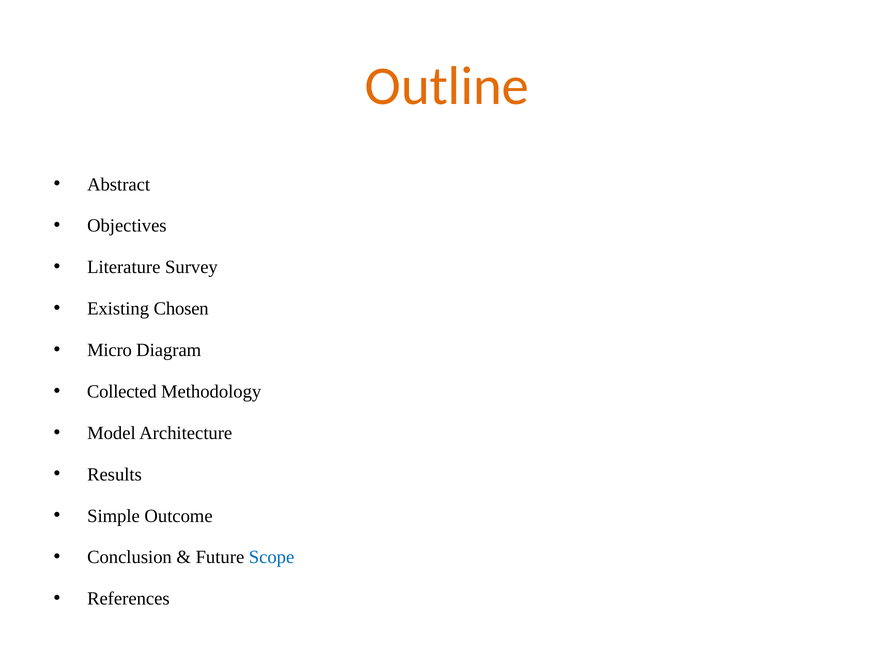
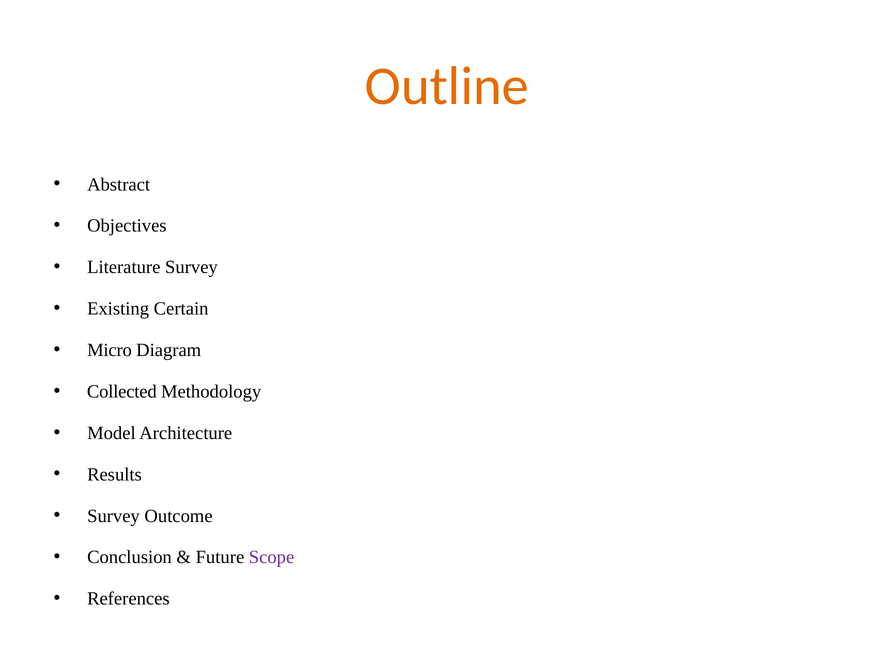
Chosen: Chosen -> Certain
Simple at (113, 516): Simple -> Survey
Scope colour: blue -> purple
